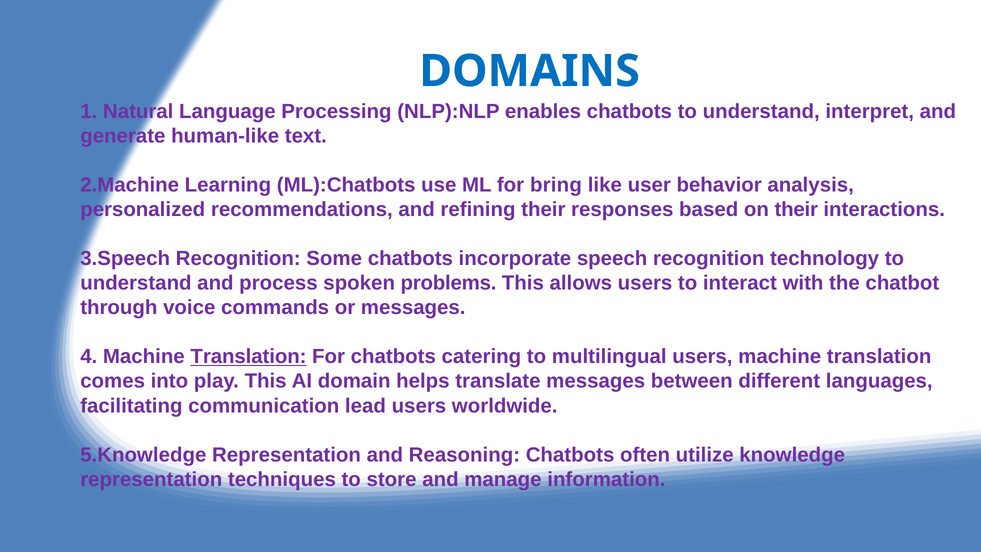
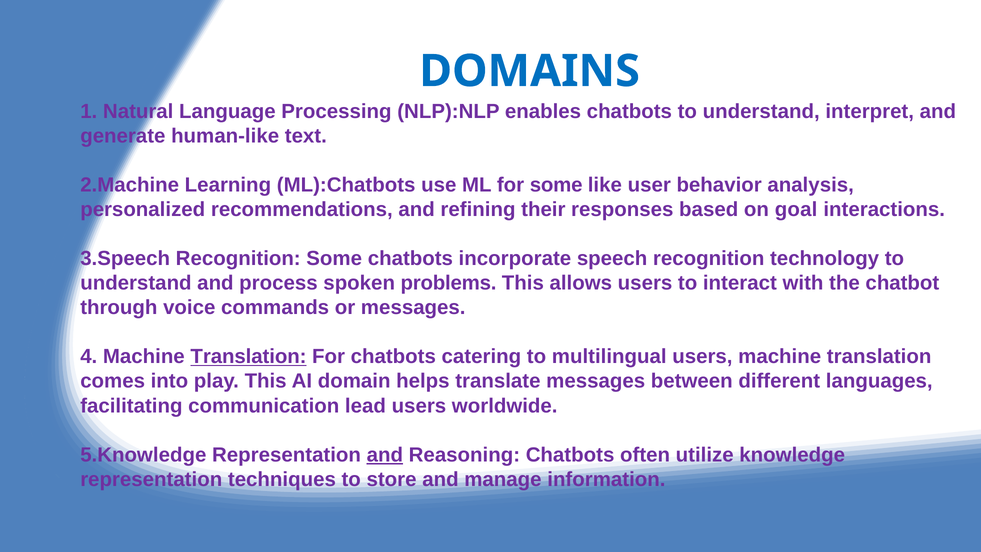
for bring: bring -> some
on their: their -> goal
and at (385, 455) underline: none -> present
